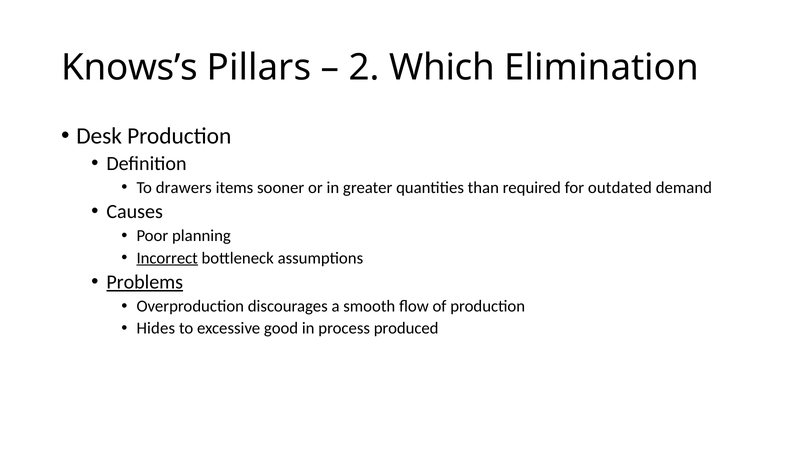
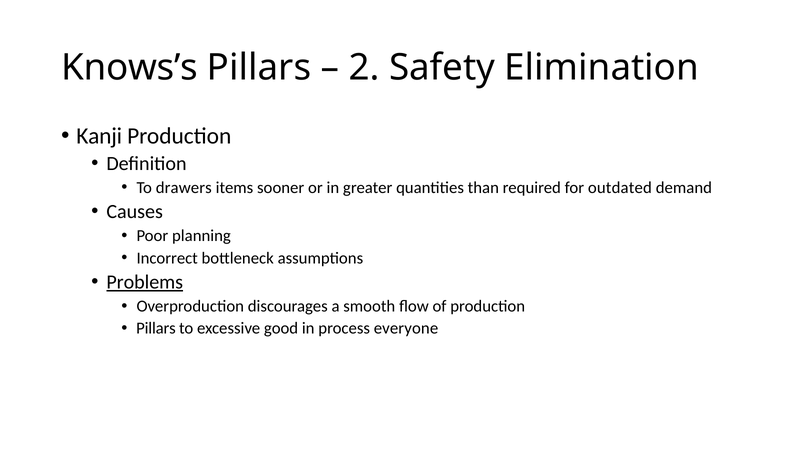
Which: Which -> Safety
Desk: Desk -> Kanji
Incorrect underline: present -> none
Hides at (156, 328): Hides -> Pillars
produced: produced -> everyone
